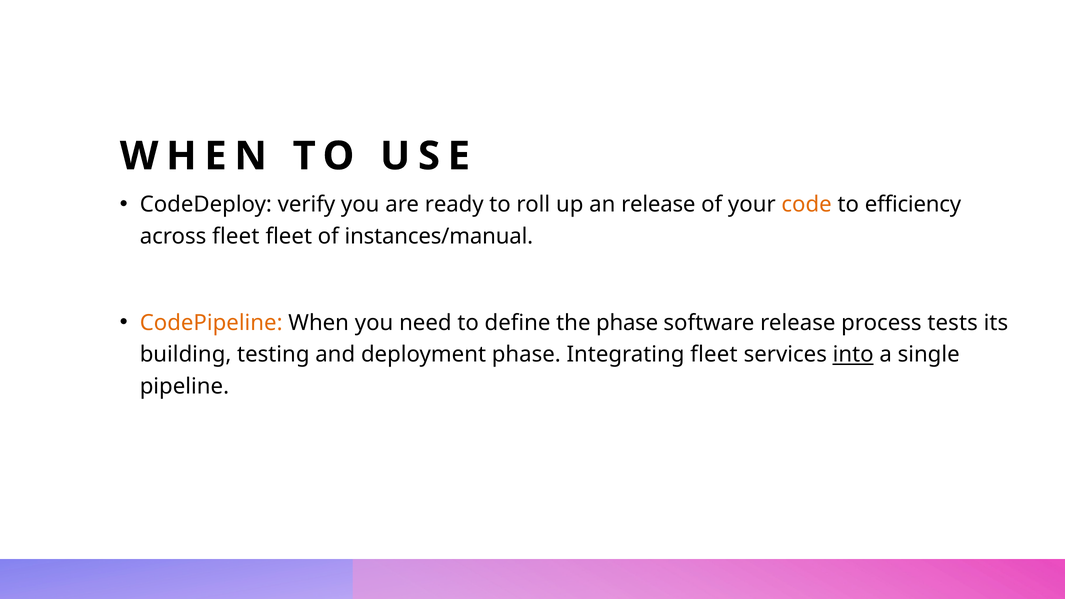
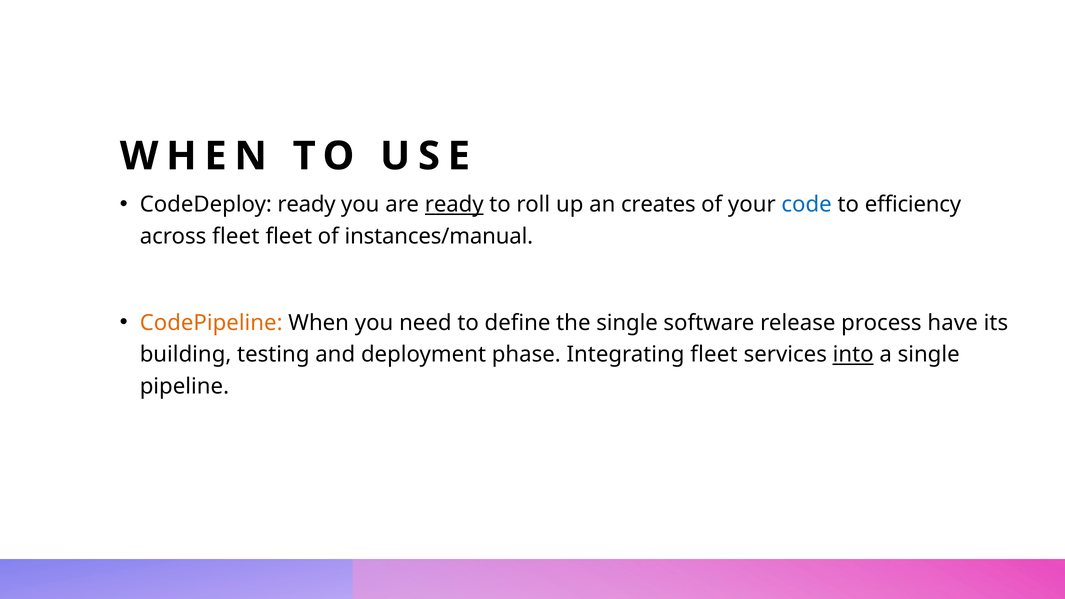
CodeDeploy verify: verify -> ready
ready at (454, 205) underline: none -> present
an release: release -> creates
code colour: orange -> blue
the phase: phase -> single
tests: tests -> have
